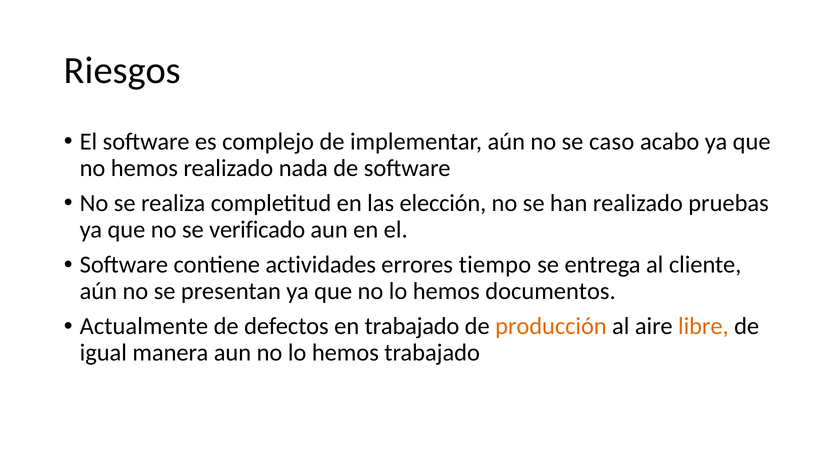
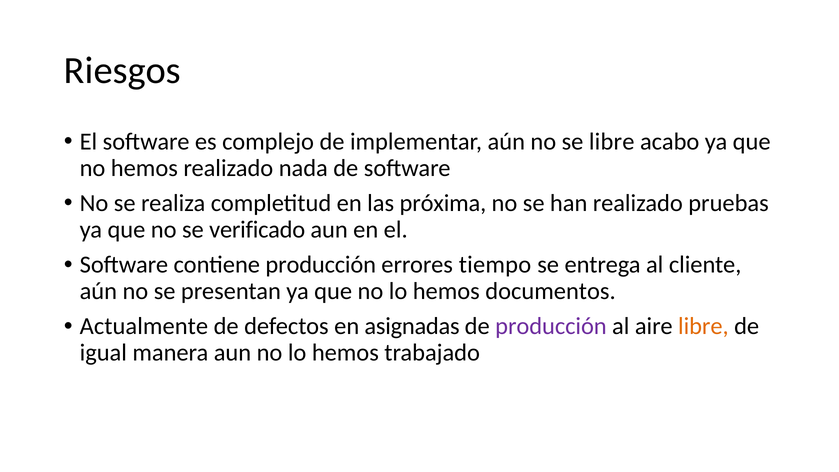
se caso: caso -> libre
elección: elección -> próxima
contiene actividades: actividades -> producción
en trabajado: trabajado -> asignadas
producción at (551, 326) colour: orange -> purple
